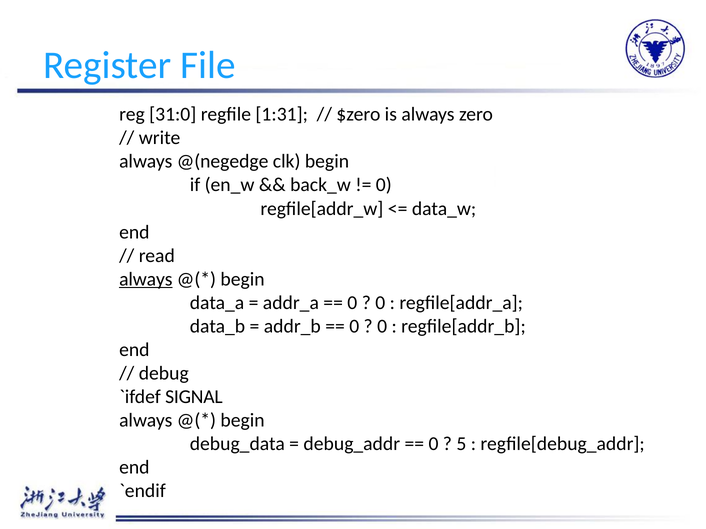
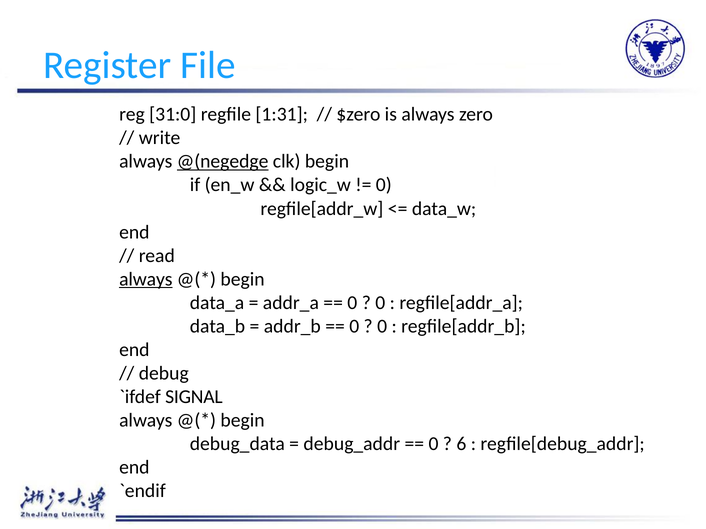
@(negedge underline: none -> present
back_w: back_w -> logic_w
5: 5 -> 6
